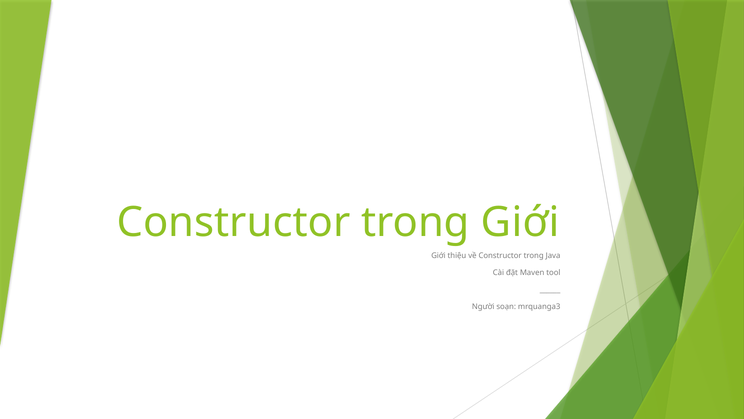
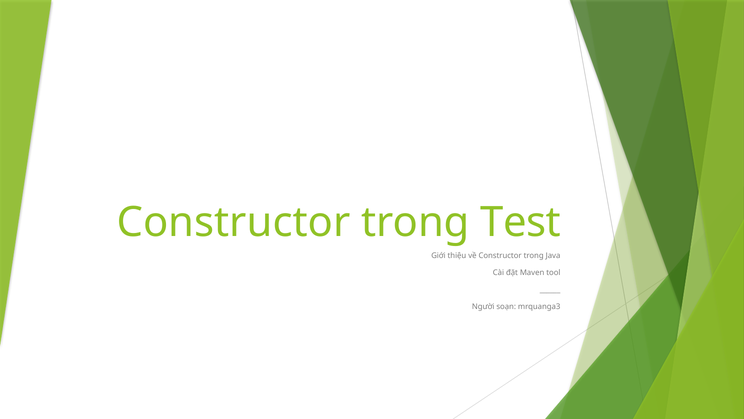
trong Giới: Giới -> Test
